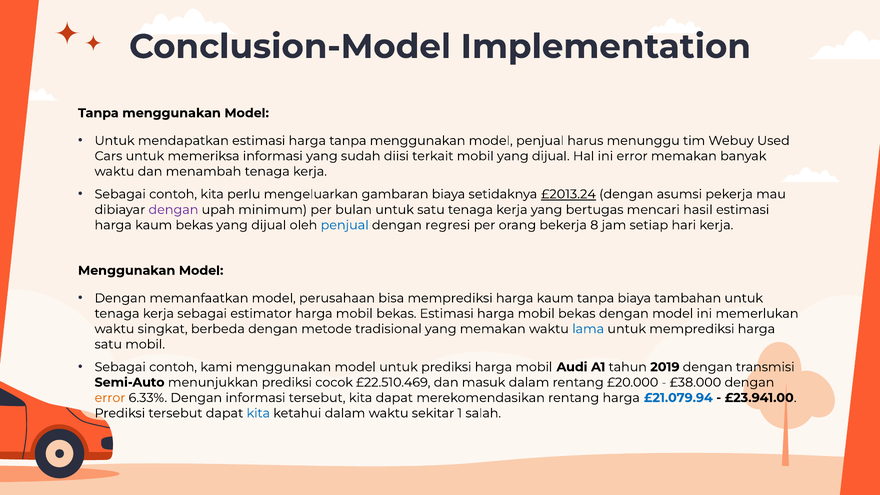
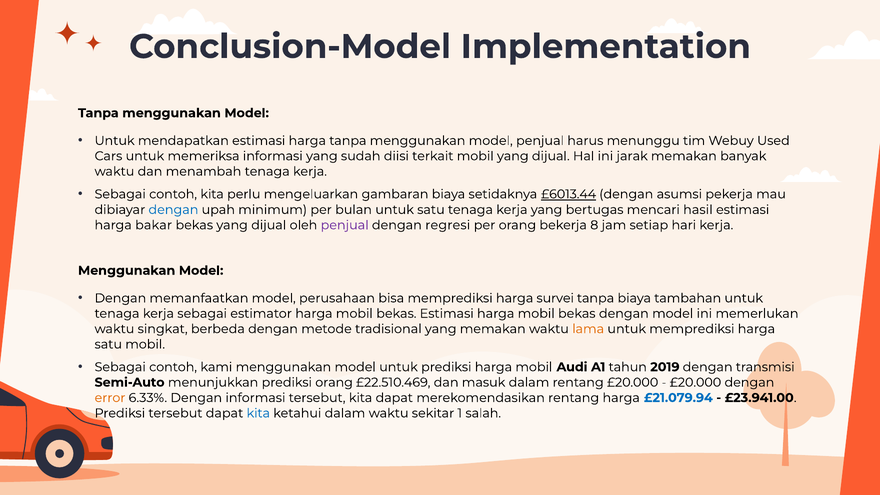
ini error: error -> jarak
£2013.24: £2013.24 -> £6013.44
dengan at (173, 210) colour: purple -> blue
kaum at (154, 225): kaum -> bakar
penjual at (345, 225) colour: blue -> purple
memprediksi harga kaum: kaum -> survei
lama colour: blue -> orange
prediksi cocok: cocok -> orang
£38.000 at (695, 382): £38.000 -> £20.000
